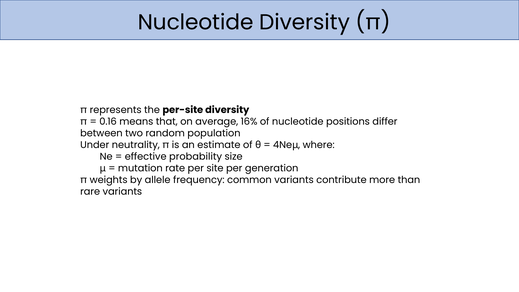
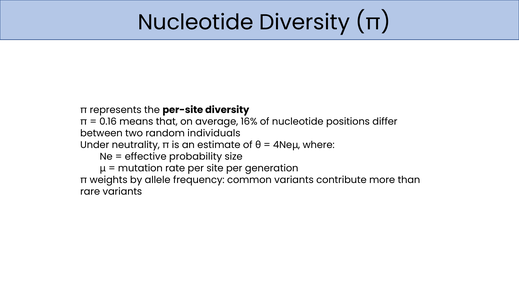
population: population -> individuals
